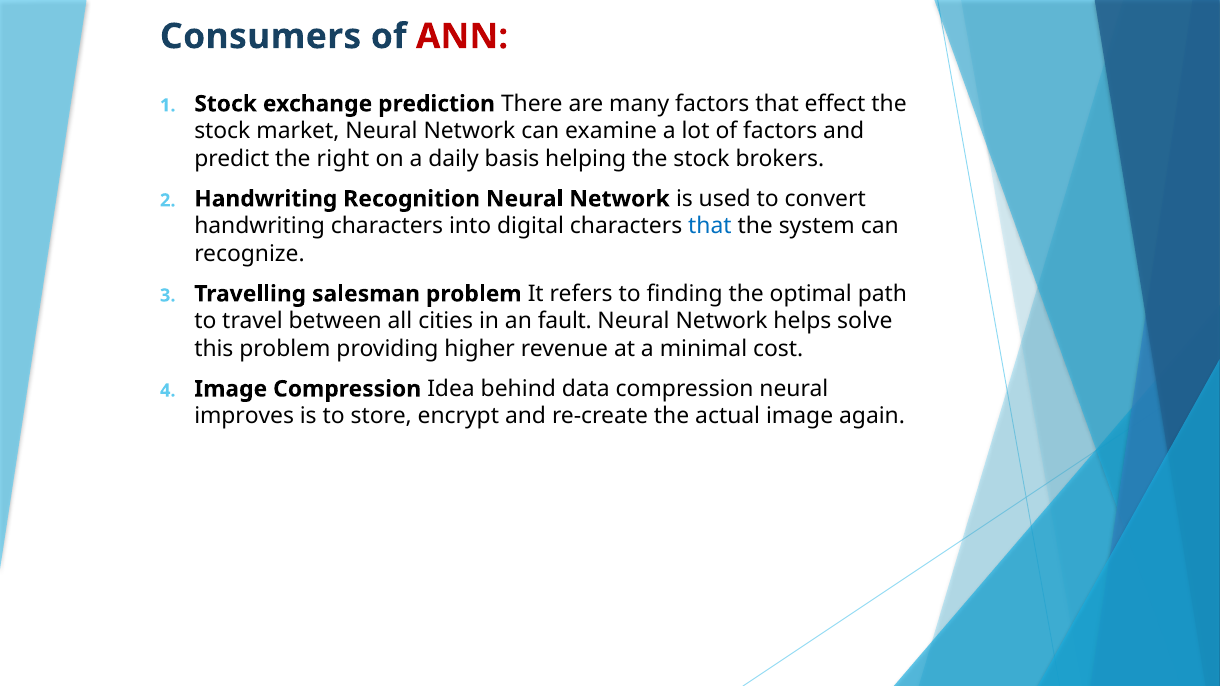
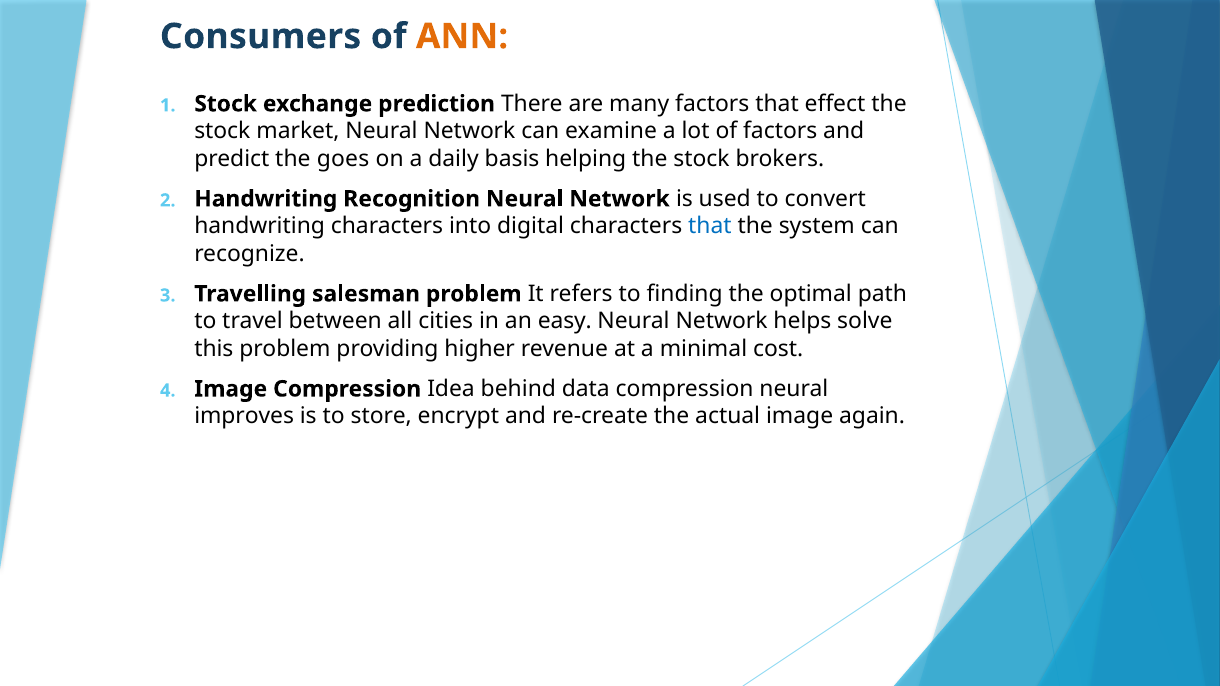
ANN colour: red -> orange
right: right -> goes
fault: fault -> easy
